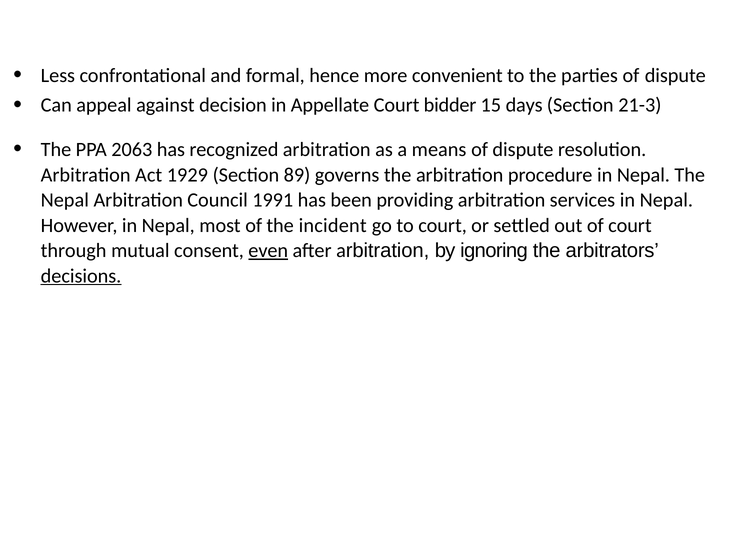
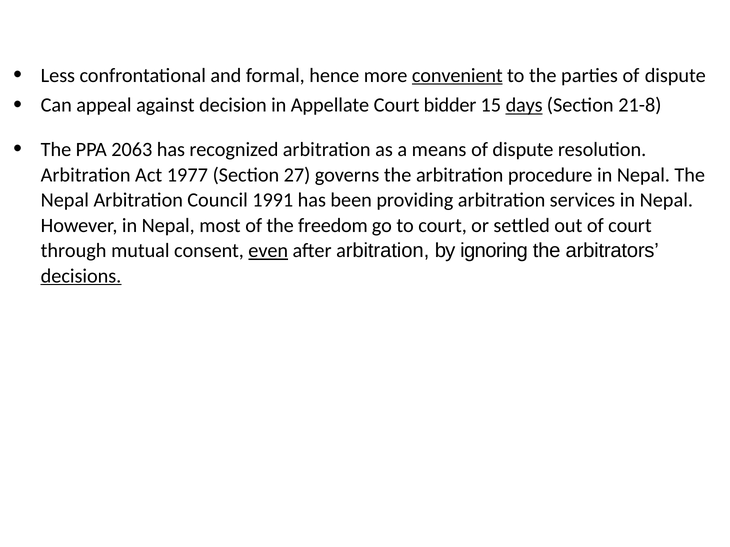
convenient underline: none -> present
days underline: none -> present
21-3: 21-3 -> 21-8
1929: 1929 -> 1977
89: 89 -> 27
incident: incident -> freedom
